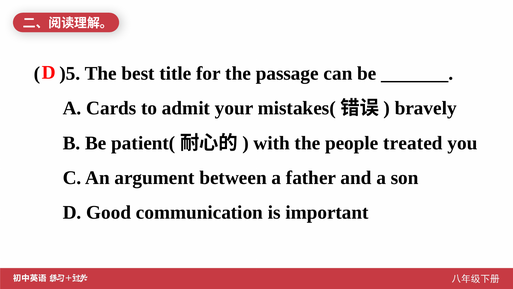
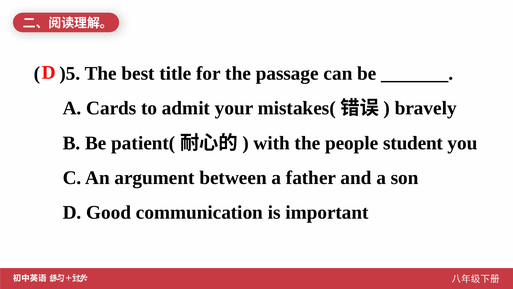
treated: treated -> student
